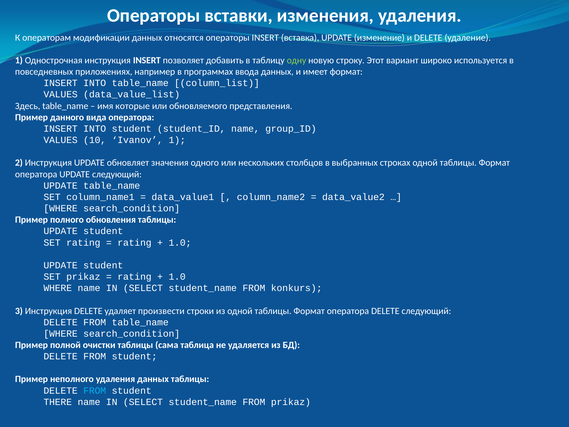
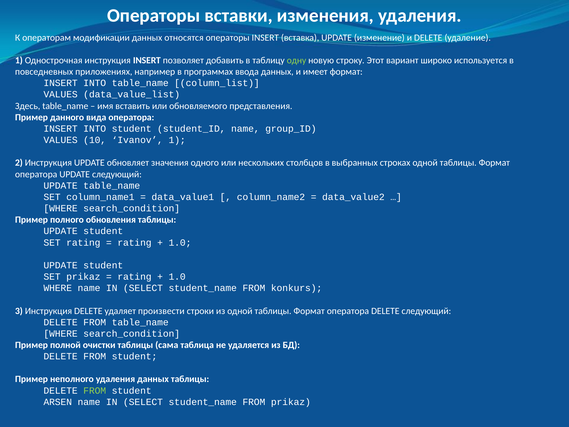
которые: которые -> вставить
FROM at (95, 390) colour: light blue -> light green
THERE: THERE -> ARSEN
